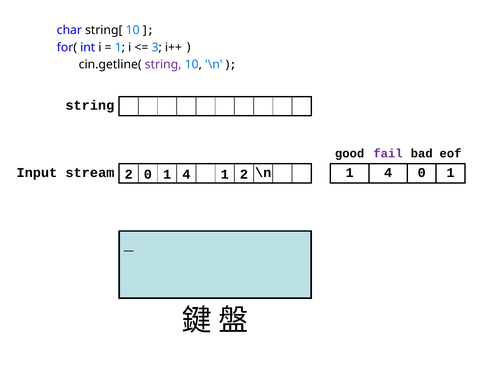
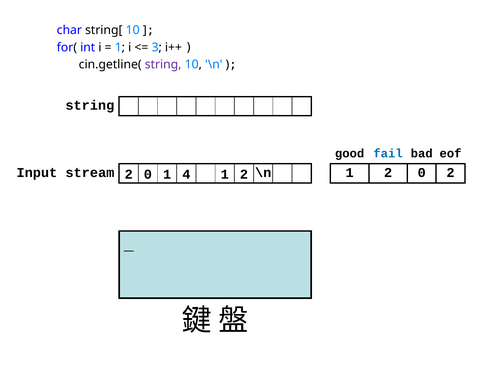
fail colour: purple -> blue
\n 1 4: 4 -> 2
1 at (451, 173): 1 -> 2
